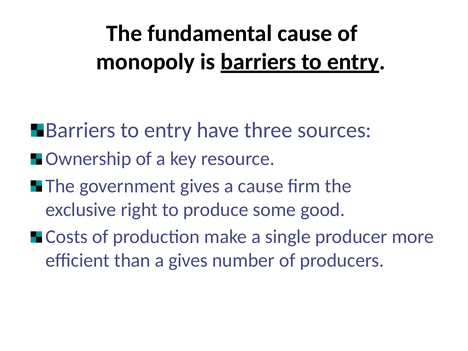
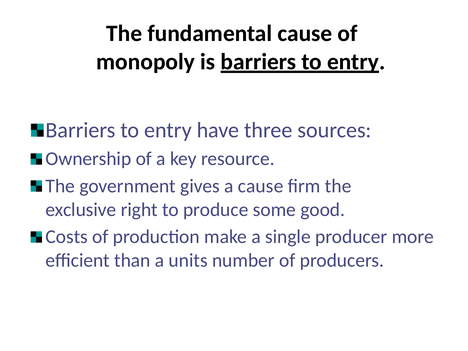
a gives: gives -> units
